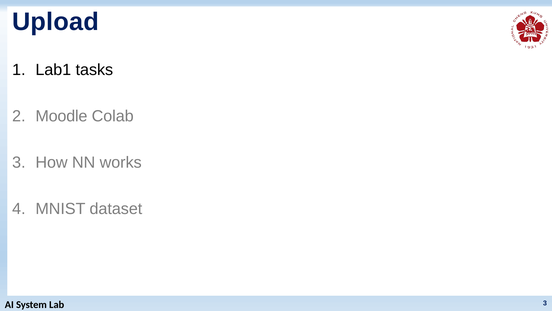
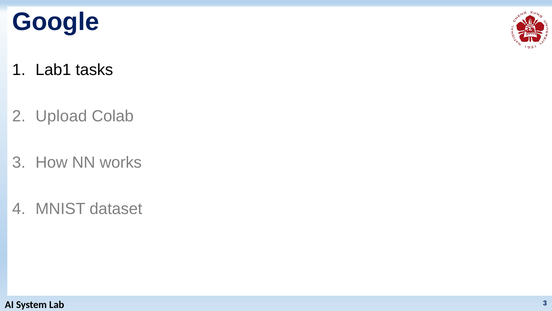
Upload: Upload -> Google
Moodle: Moodle -> Upload
